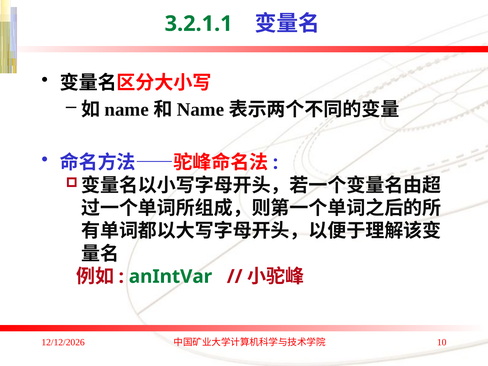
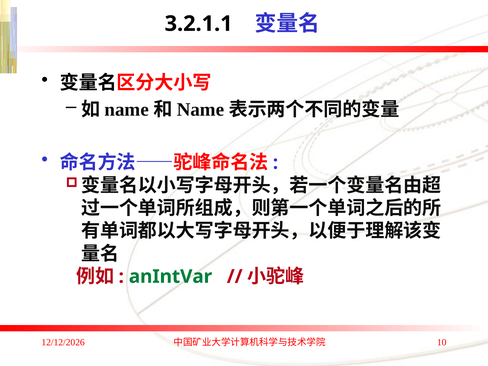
3.2.1.1 colour: green -> black
